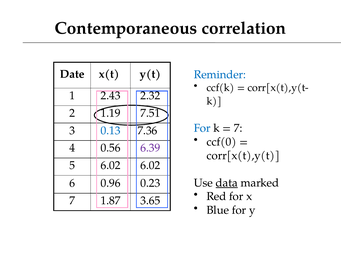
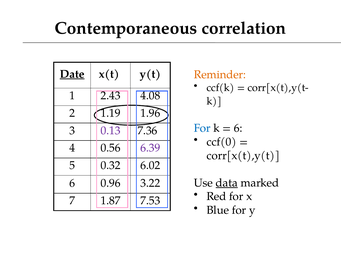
Date underline: none -> present
Reminder colour: blue -> orange
2.32: 2.32 -> 4.08
7.51: 7.51 -> 1.96
7 at (238, 128): 7 -> 6
0.13 colour: blue -> purple
5 6.02: 6.02 -> 0.32
0.23: 0.23 -> 3.22
3.65: 3.65 -> 7.53
